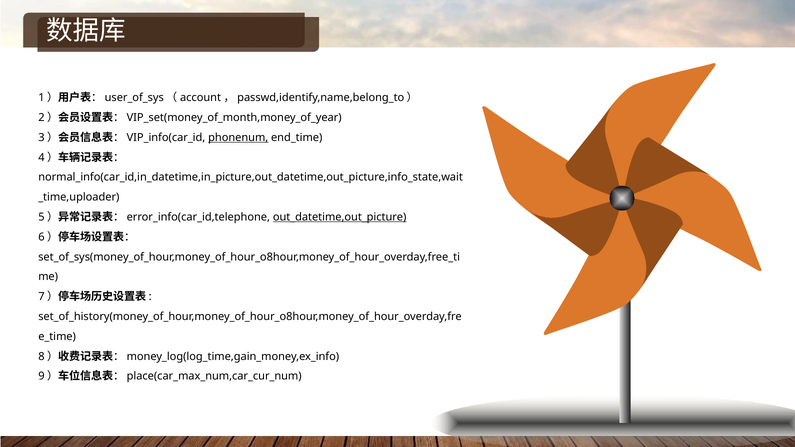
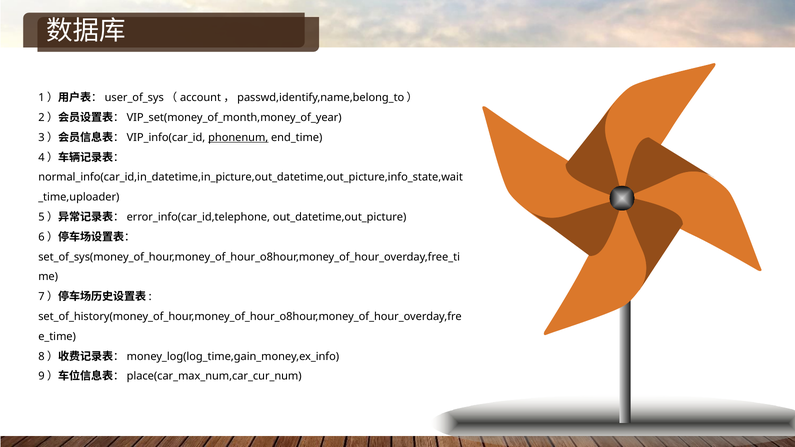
out_datetime,out_picture underline: present -> none
